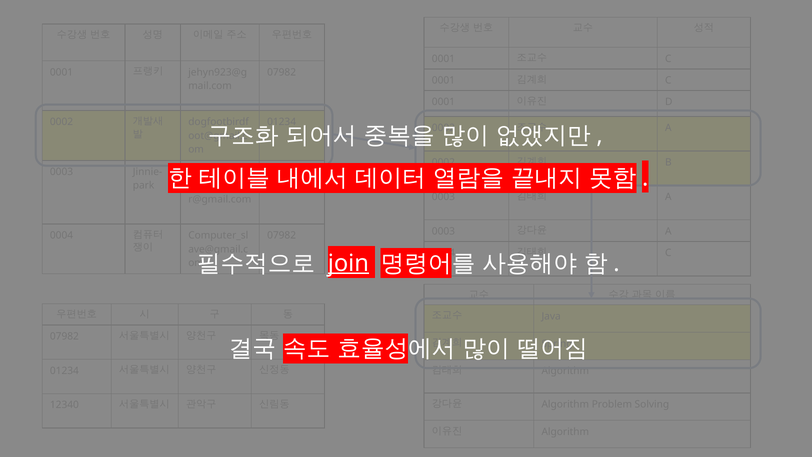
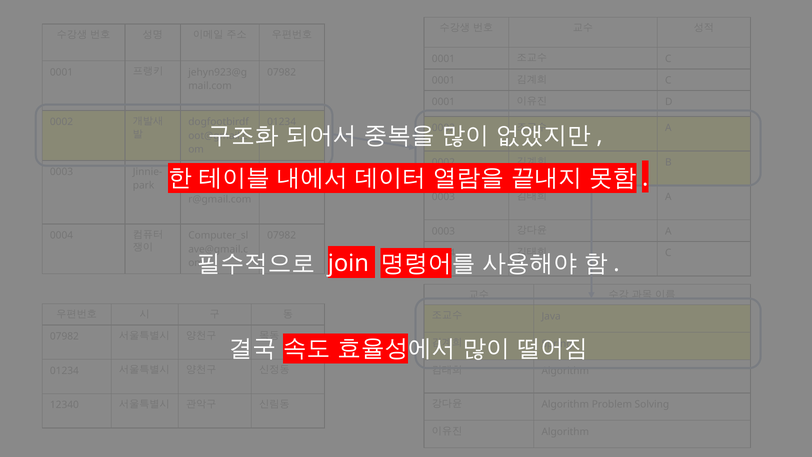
join underline: present -> none
